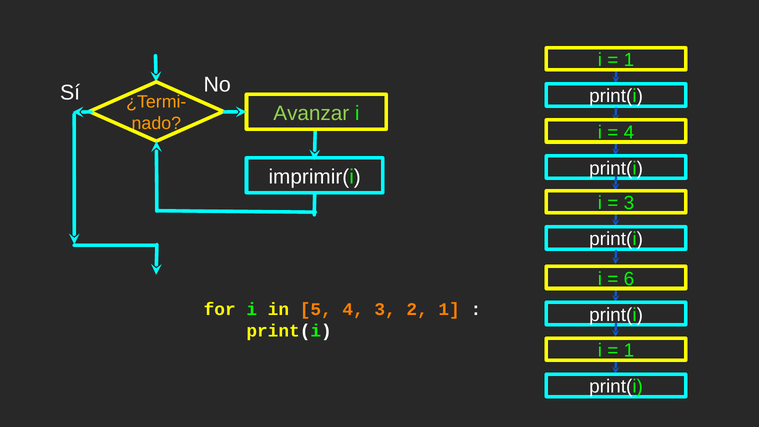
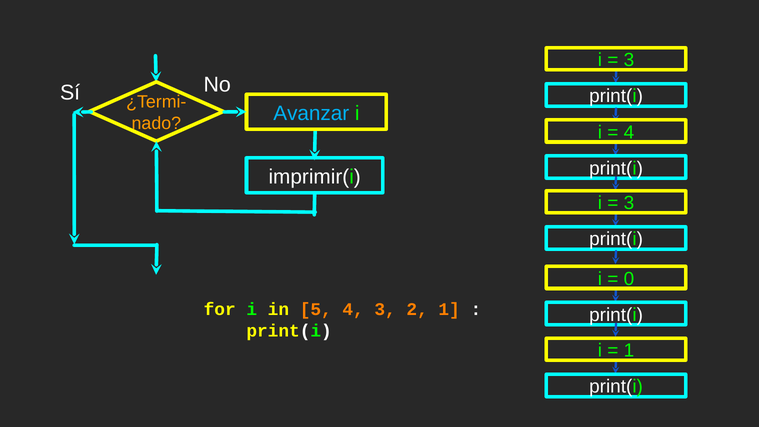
1 at (629, 60): 1 -> 3
Avanzar colour: light green -> light blue
6: 6 -> 0
